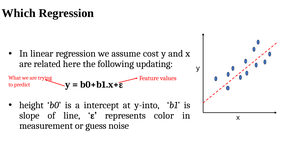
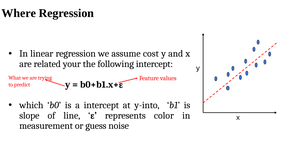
Which: Which -> Where
here: here -> your
following updating: updating -> intercept
height: height -> which
